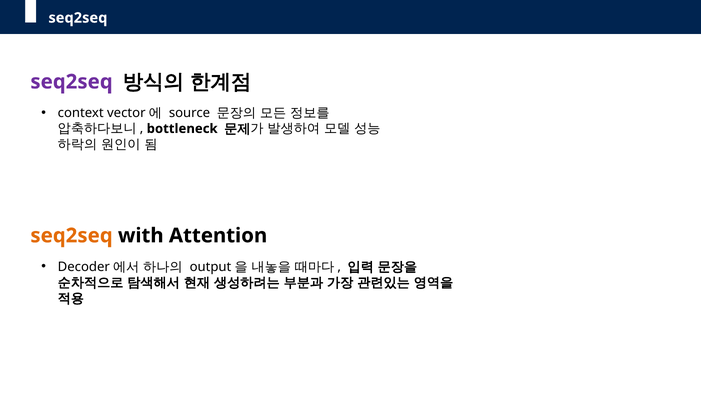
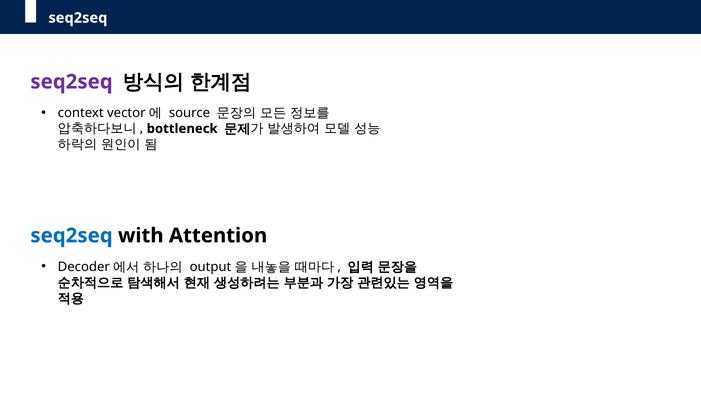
seq2seq at (72, 236) colour: orange -> blue
